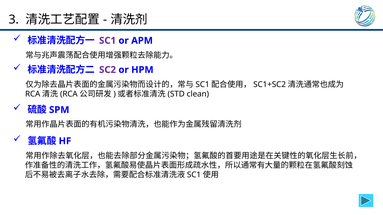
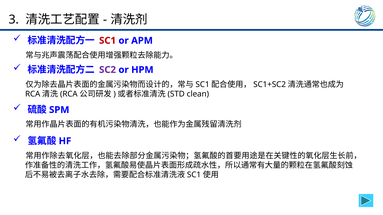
SC1 at (108, 41) colour: purple -> red
